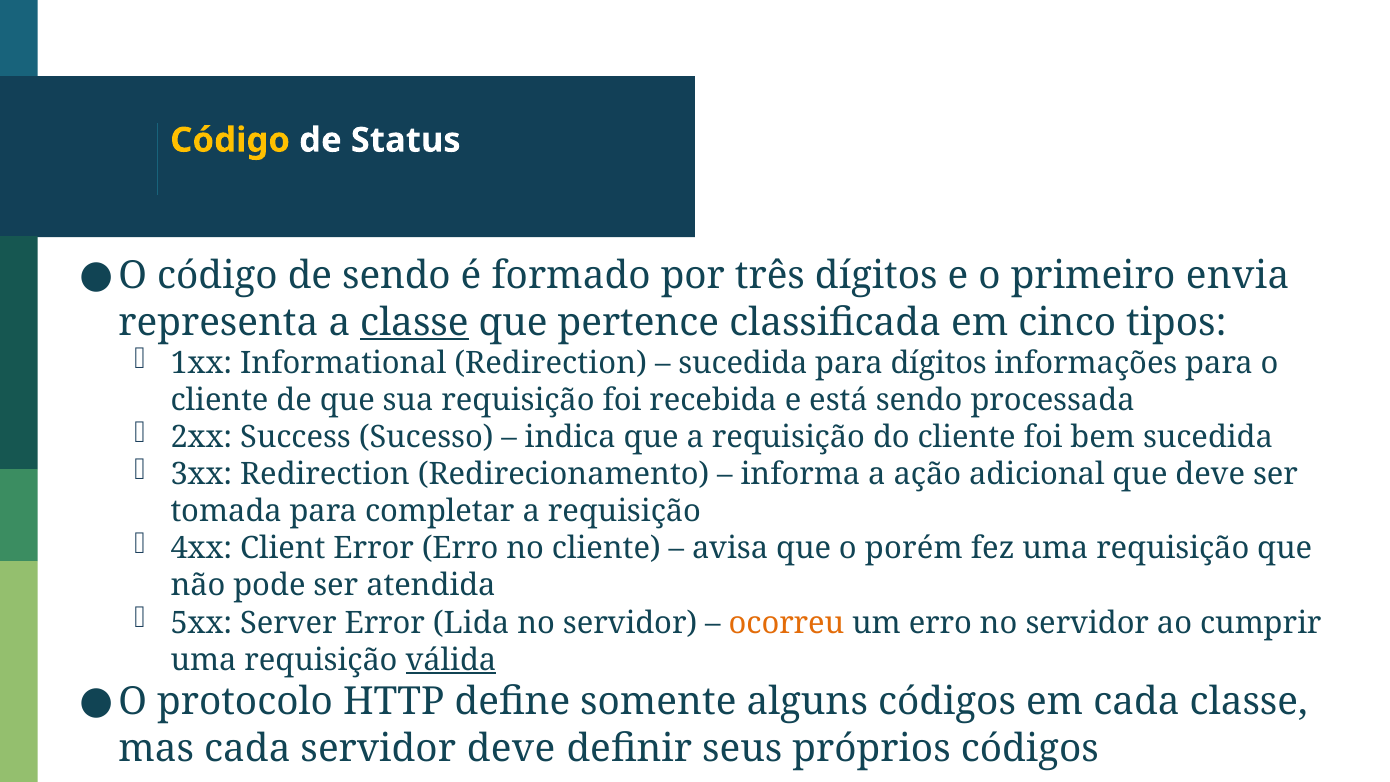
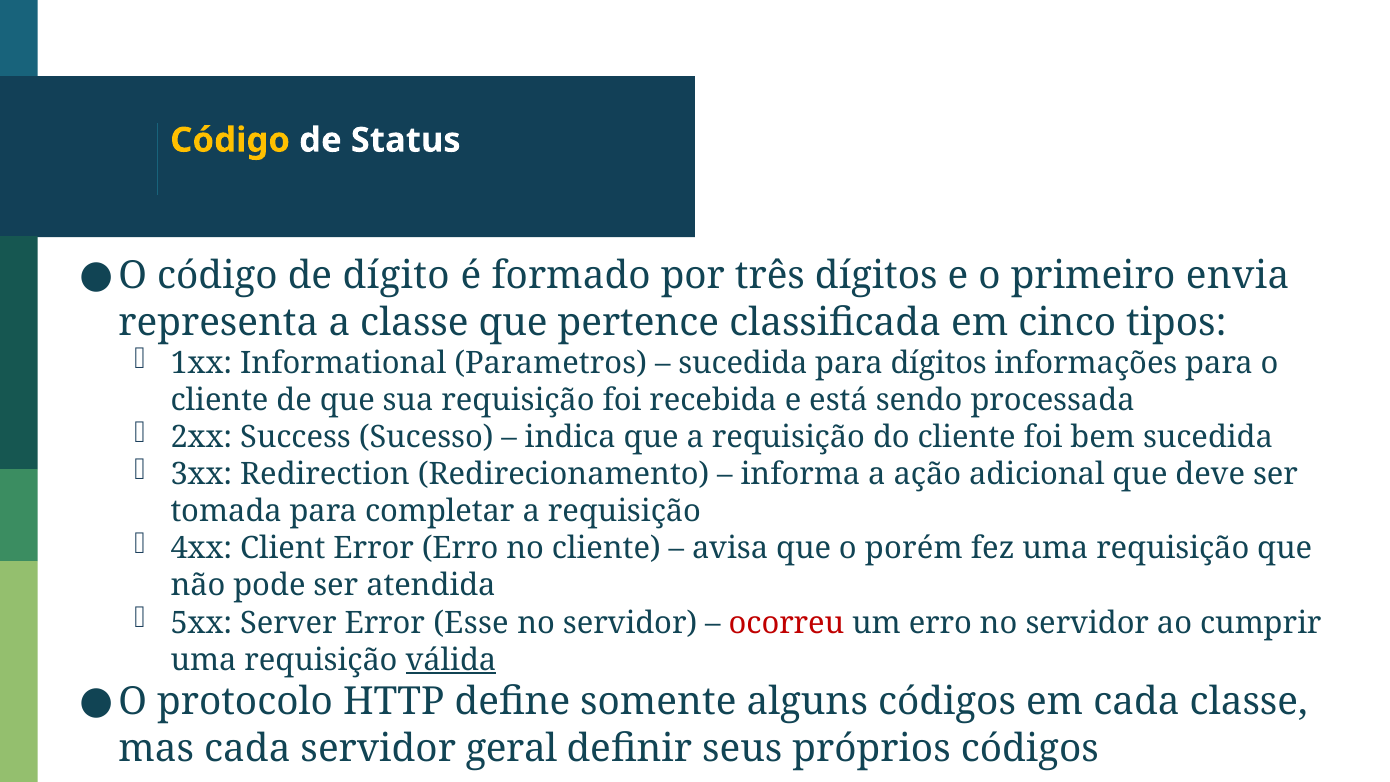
de sendo: sendo -> dígito
classe at (414, 322) underline: present -> none
Informational Redirection: Redirection -> Parametros
Lida: Lida -> Esse
ocorreu colour: orange -> red
servidor deve: deve -> geral
